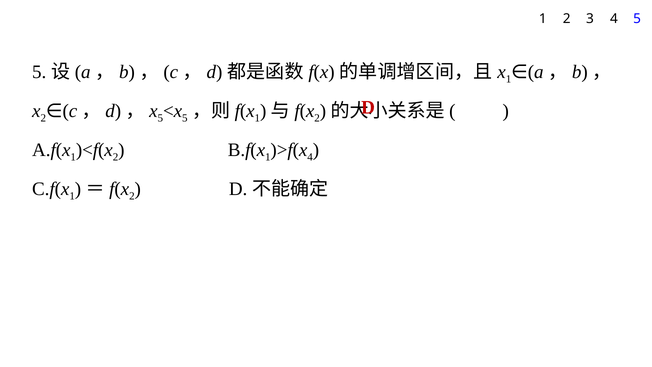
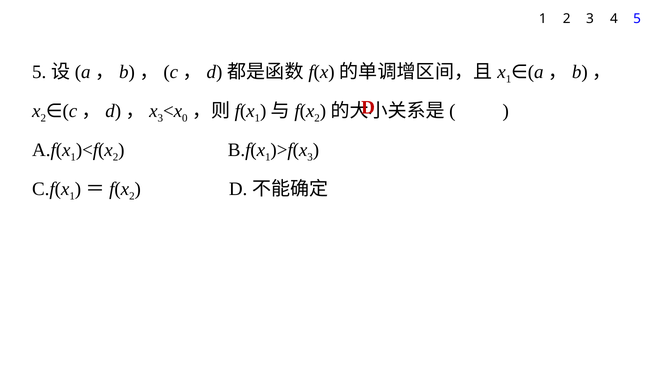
5 at (160, 118): 5 -> 3
5 at (185, 118): 5 -> 0
4 at (310, 157): 4 -> 3
